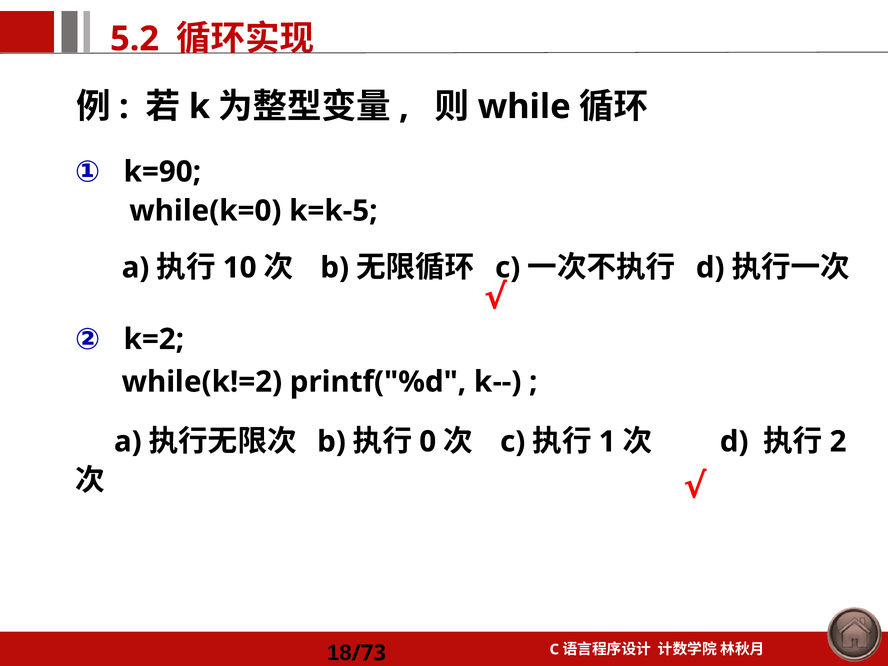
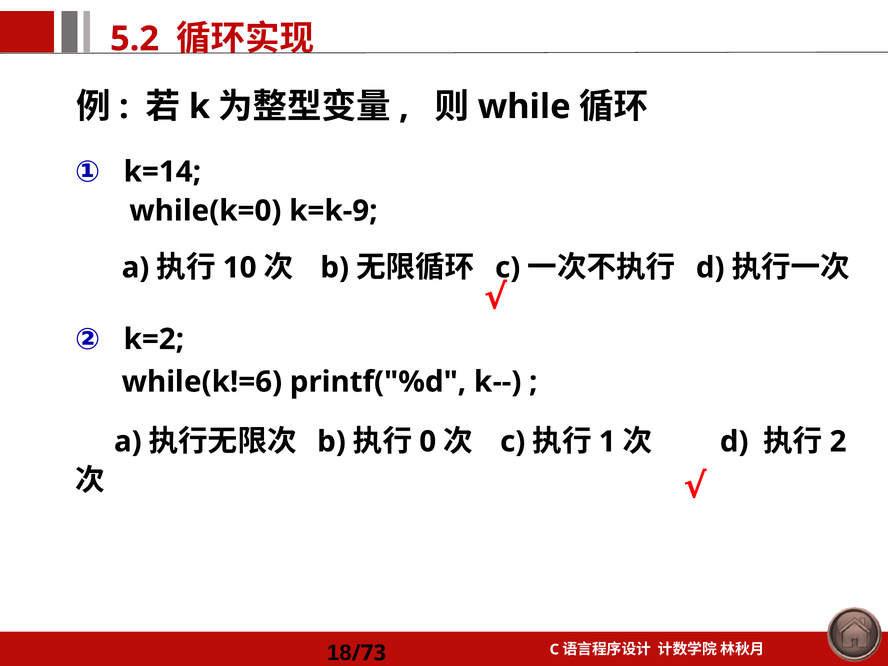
k=90: k=90 -> k=14
k=k-5: k=k-5 -> k=k-9
while(k!=2: while(k!=2 -> while(k!=6
